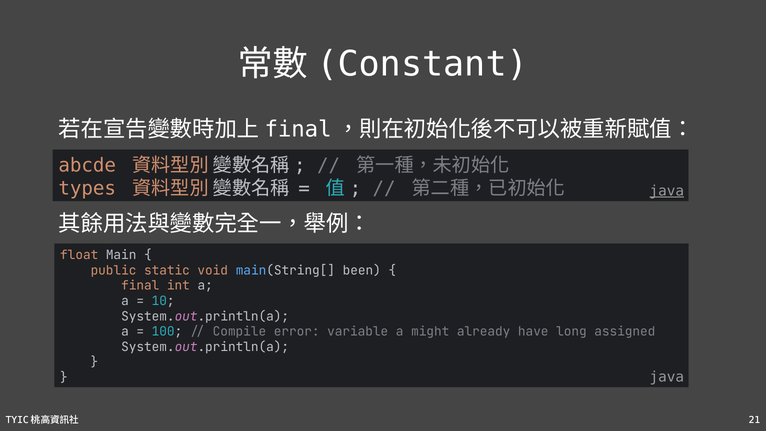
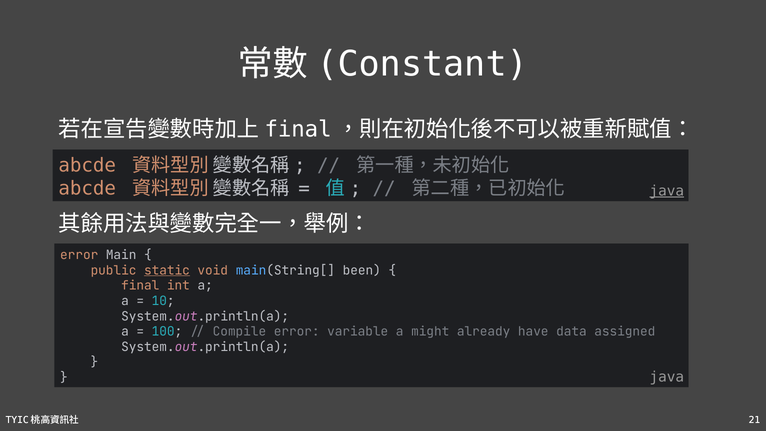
types at (87, 188): types -> abcde
float at (79, 255): float -> error
static underline: none -> present
long: long -> data
